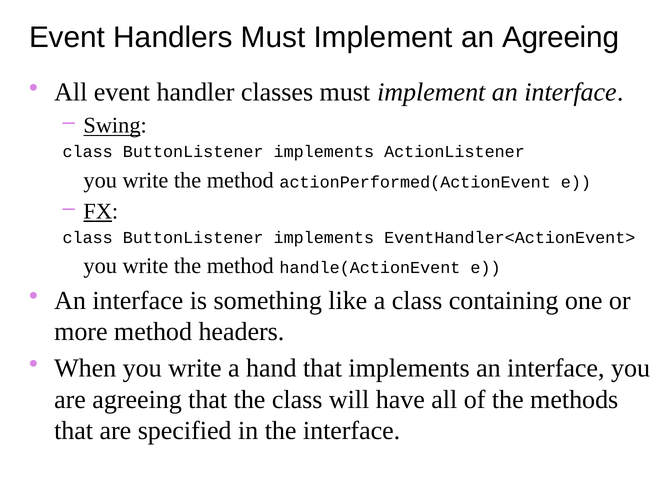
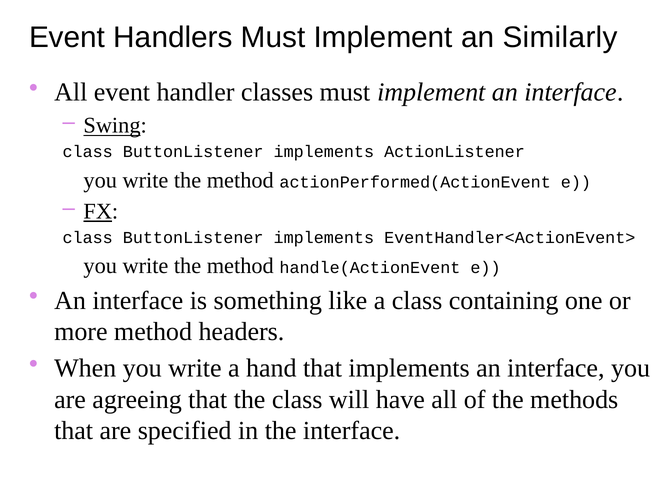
an Agreeing: Agreeing -> Similarly
